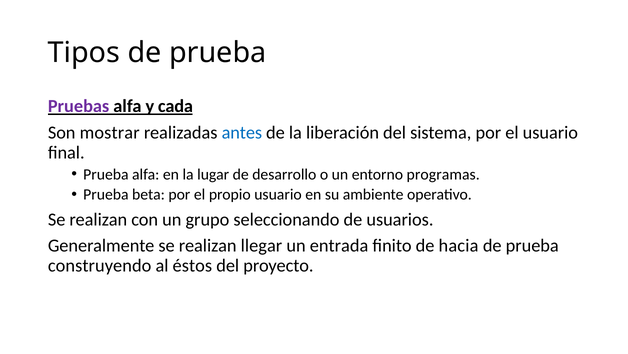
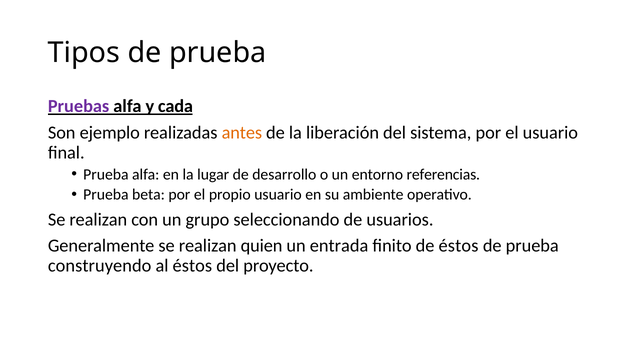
mostrar: mostrar -> ejemplo
antes colour: blue -> orange
programas: programas -> referencias
llegar: llegar -> quien
de hacia: hacia -> éstos
